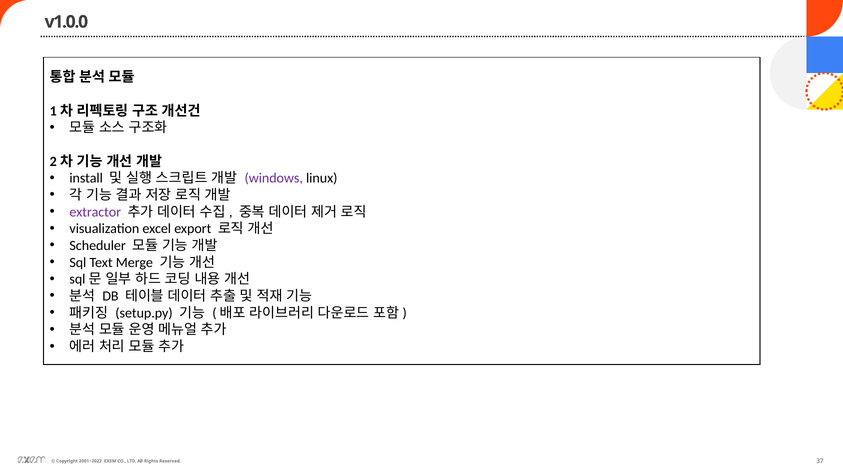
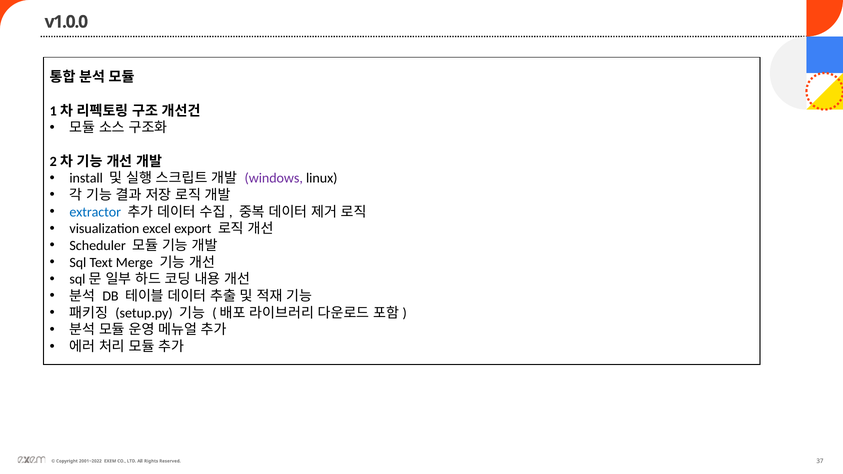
extractor colour: purple -> blue
